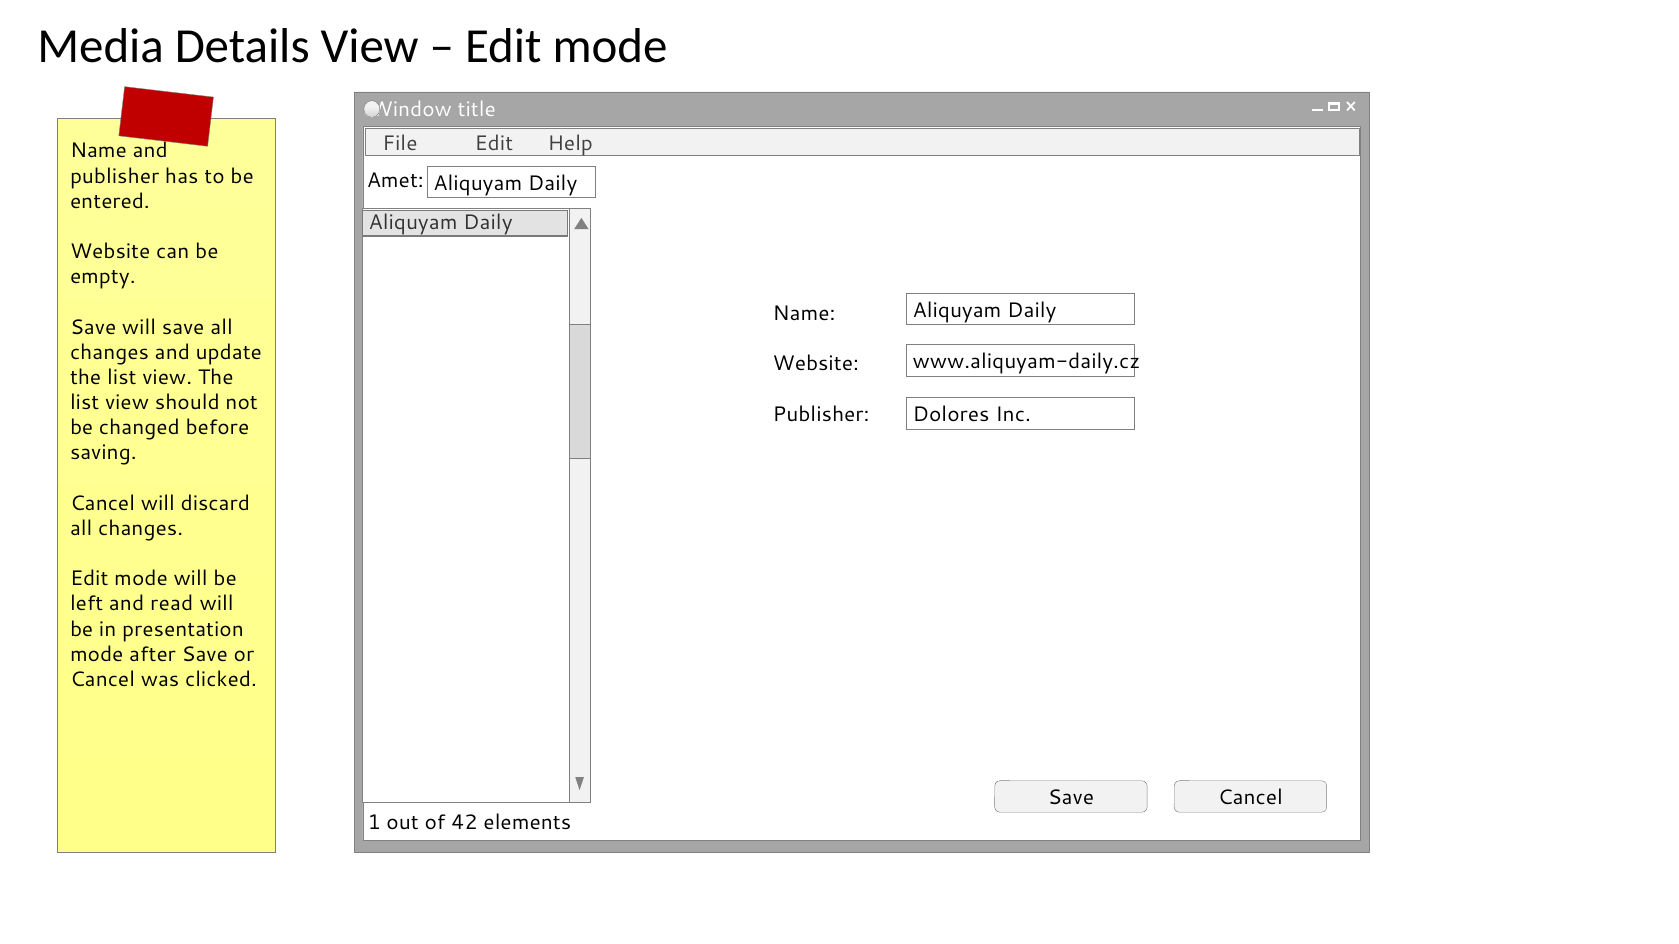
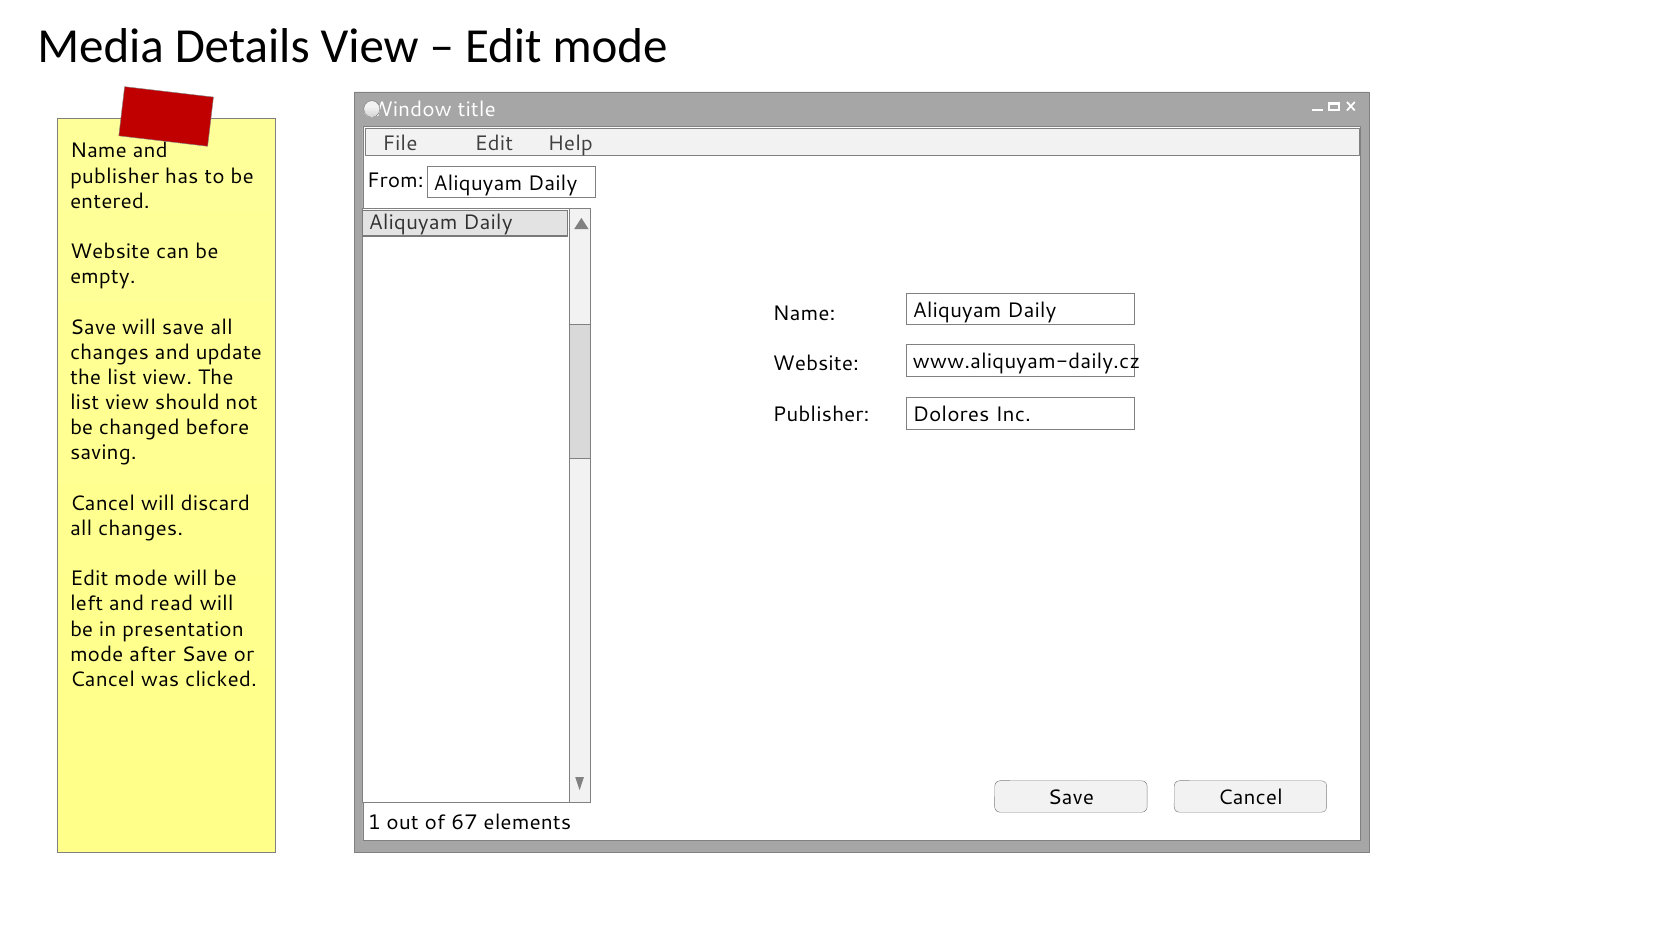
Amet: Amet -> From
42: 42 -> 67
